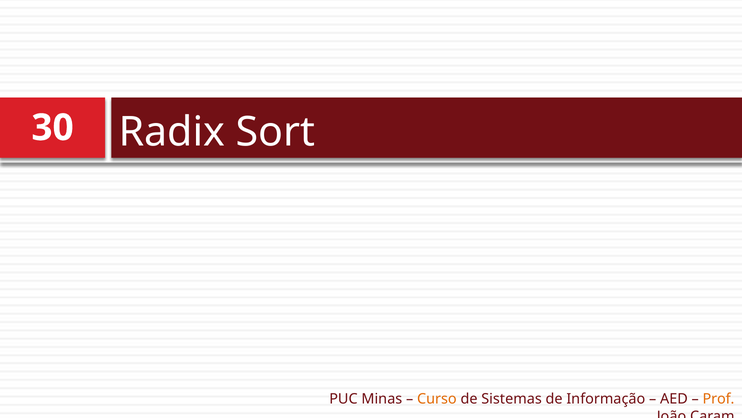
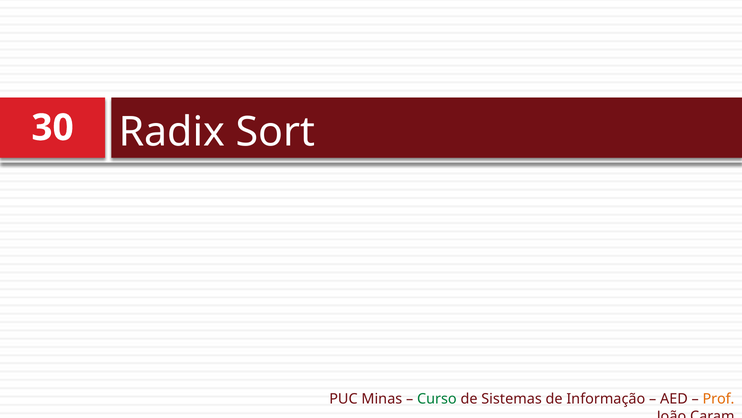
Curso colour: orange -> green
